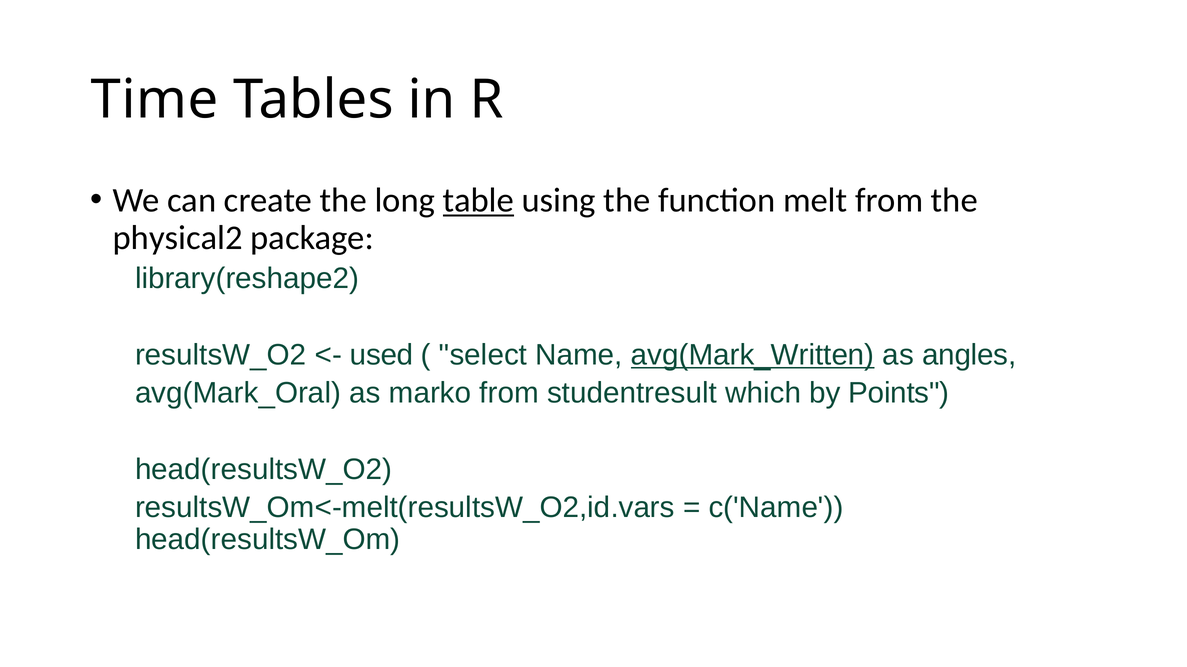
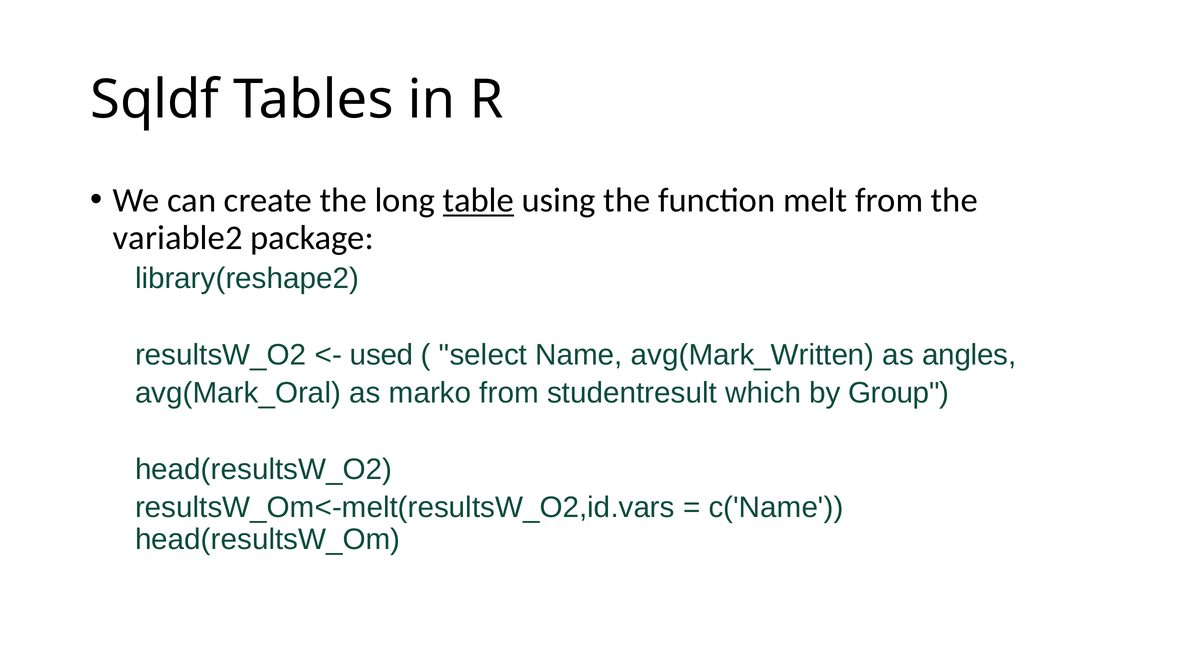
Time: Time -> Sqldf
physical2: physical2 -> variable2
avg(Mark_Written underline: present -> none
Points: Points -> Group
